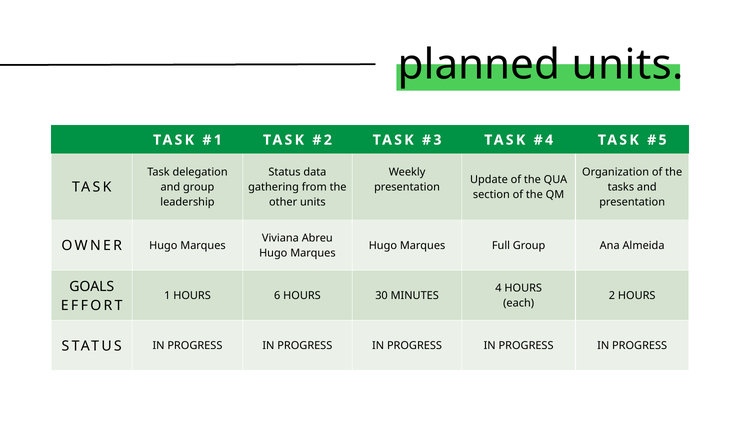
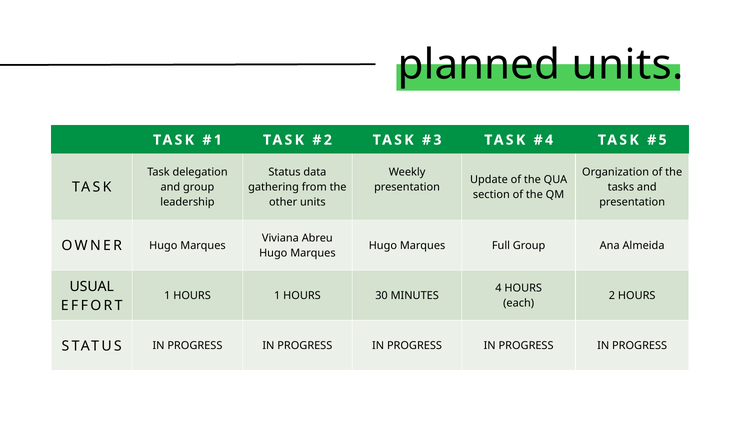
GOALS: GOALS -> USUAL
HOURS 6: 6 -> 1
